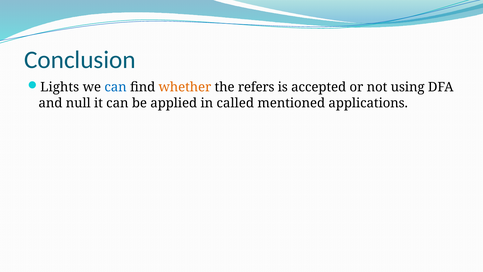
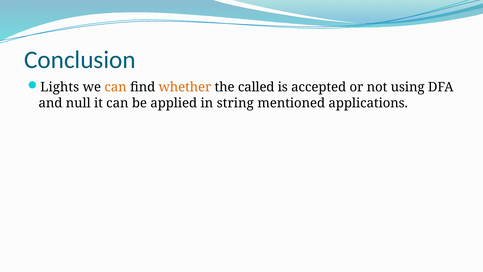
can at (116, 87) colour: blue -> orange
refers: refers -> called
called: called -> string
